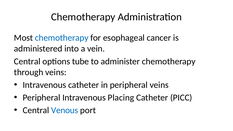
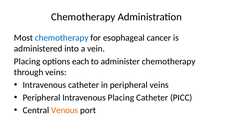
Central at (27, 61): Central -> Placing
tube: tube -> each
Venous colour: blue -> orange
